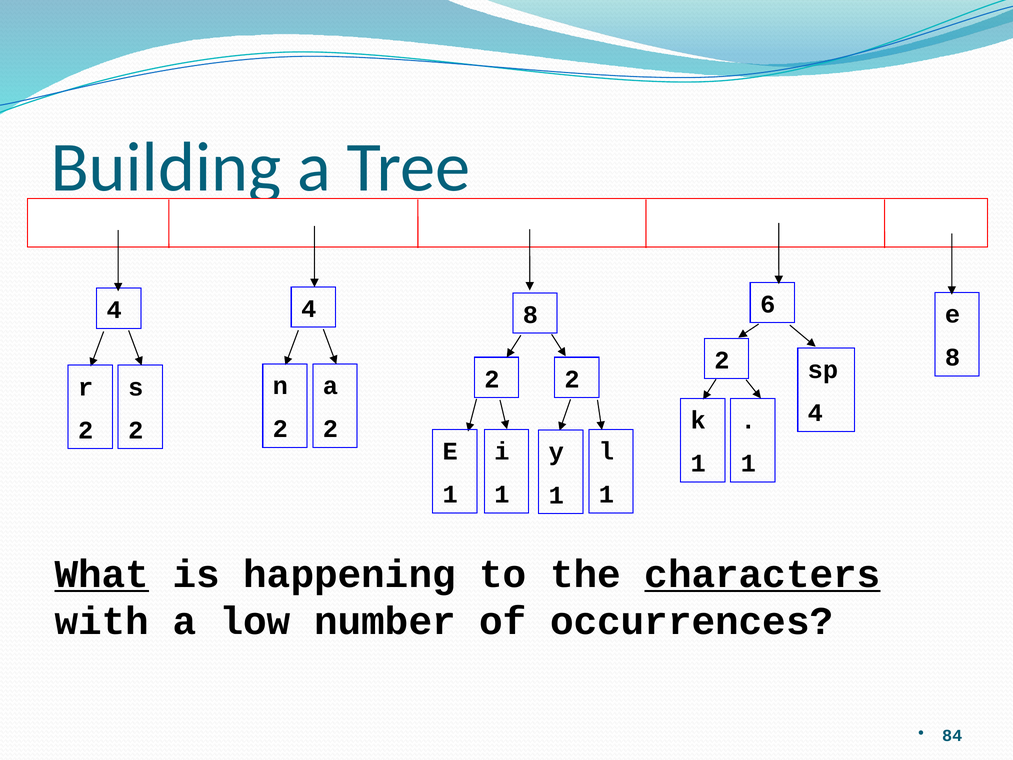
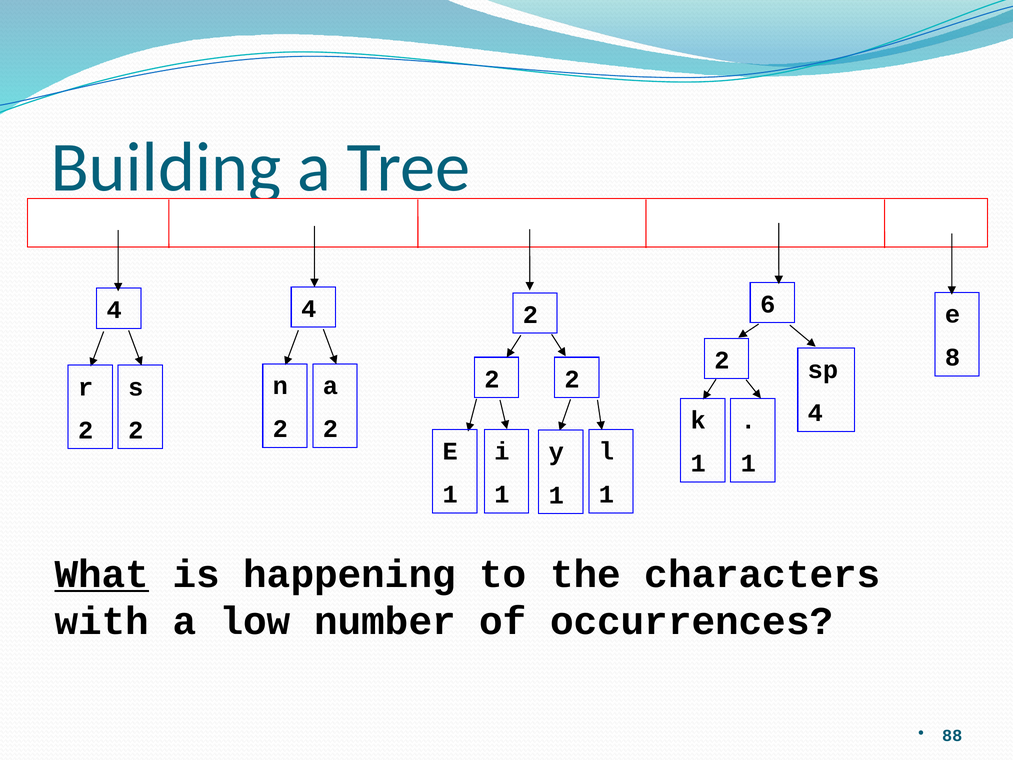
4 8: 8 -> 2
characters underline: present -> none
84: 84 -> 88
